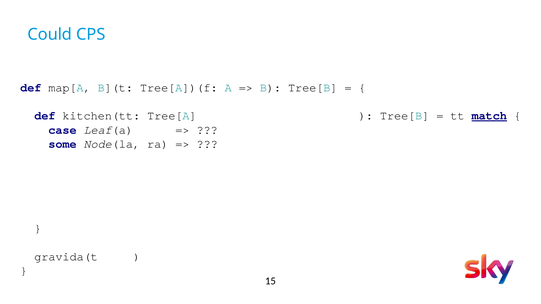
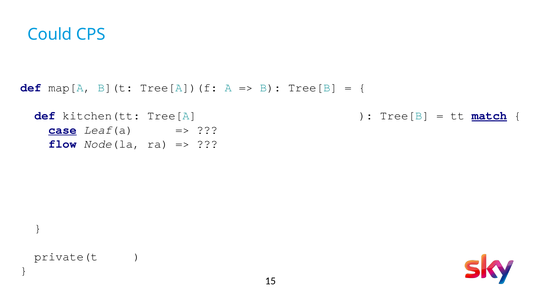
case underline: none -> present
some: some -> flow
gravida(t: gravida(t -> private(t
